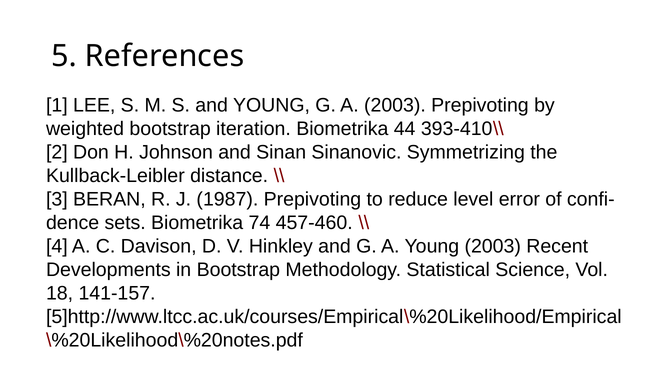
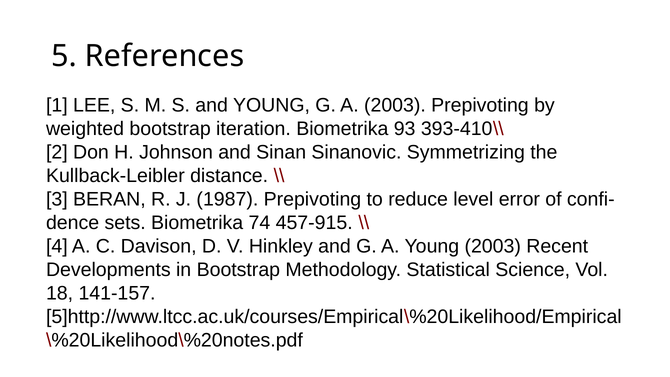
44: 44 -> 93
457-460: 457-460 -> 457-915
